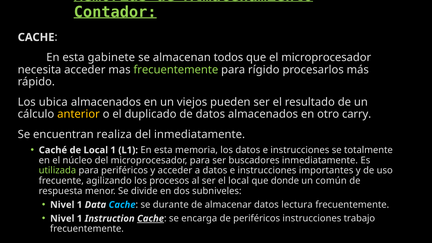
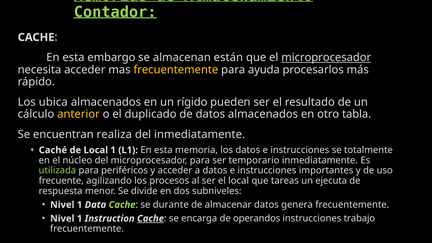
gabinete: gabinete -> embargo
todos: todos -> están
microprocesador at (326, 58) underline: none -> present
frecuentemente at (176, 70) colour: light green -> yellow
rígido: rígido -> ayuda
viejos: viejos -> rígido
carry: carry -> tabla
buscadores: buscadores -> temporario
donde: donde -> tareas
común: común -> ejecuta
Cache at (122, 205) colour: light blue -> light green
lectura: lectura -> genera
de periféricos: periféricos -> operandos
